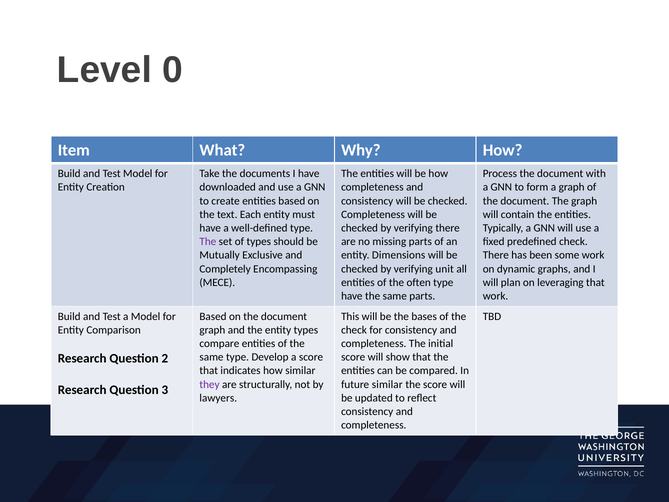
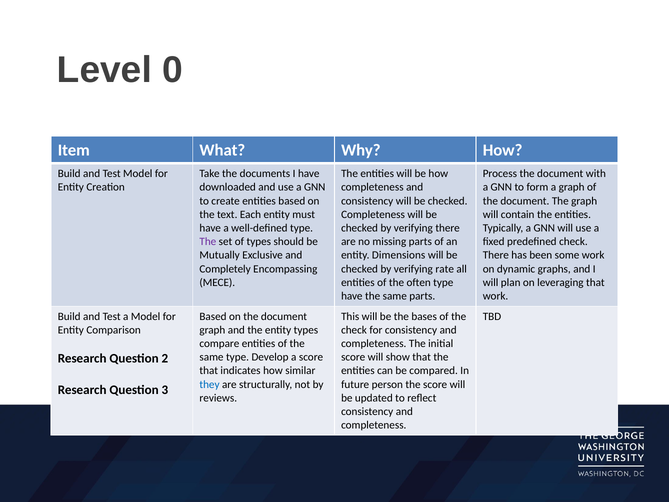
unit: unit -> rate
they colour: purple -> blue
future similar: similar -> person
lawyers: lawyers -> reviews
